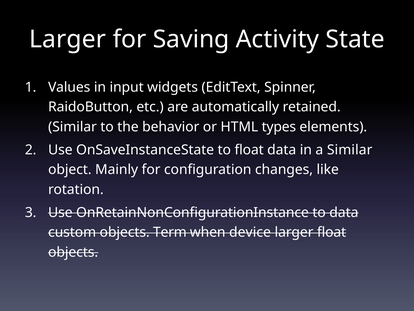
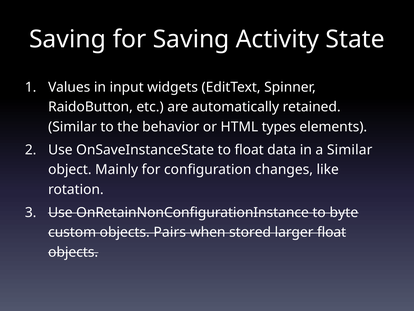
Larger at (68, 39): Larger -> Saving
to data: data -> byte
Term: Term -> Pairs
device: device -> stored
